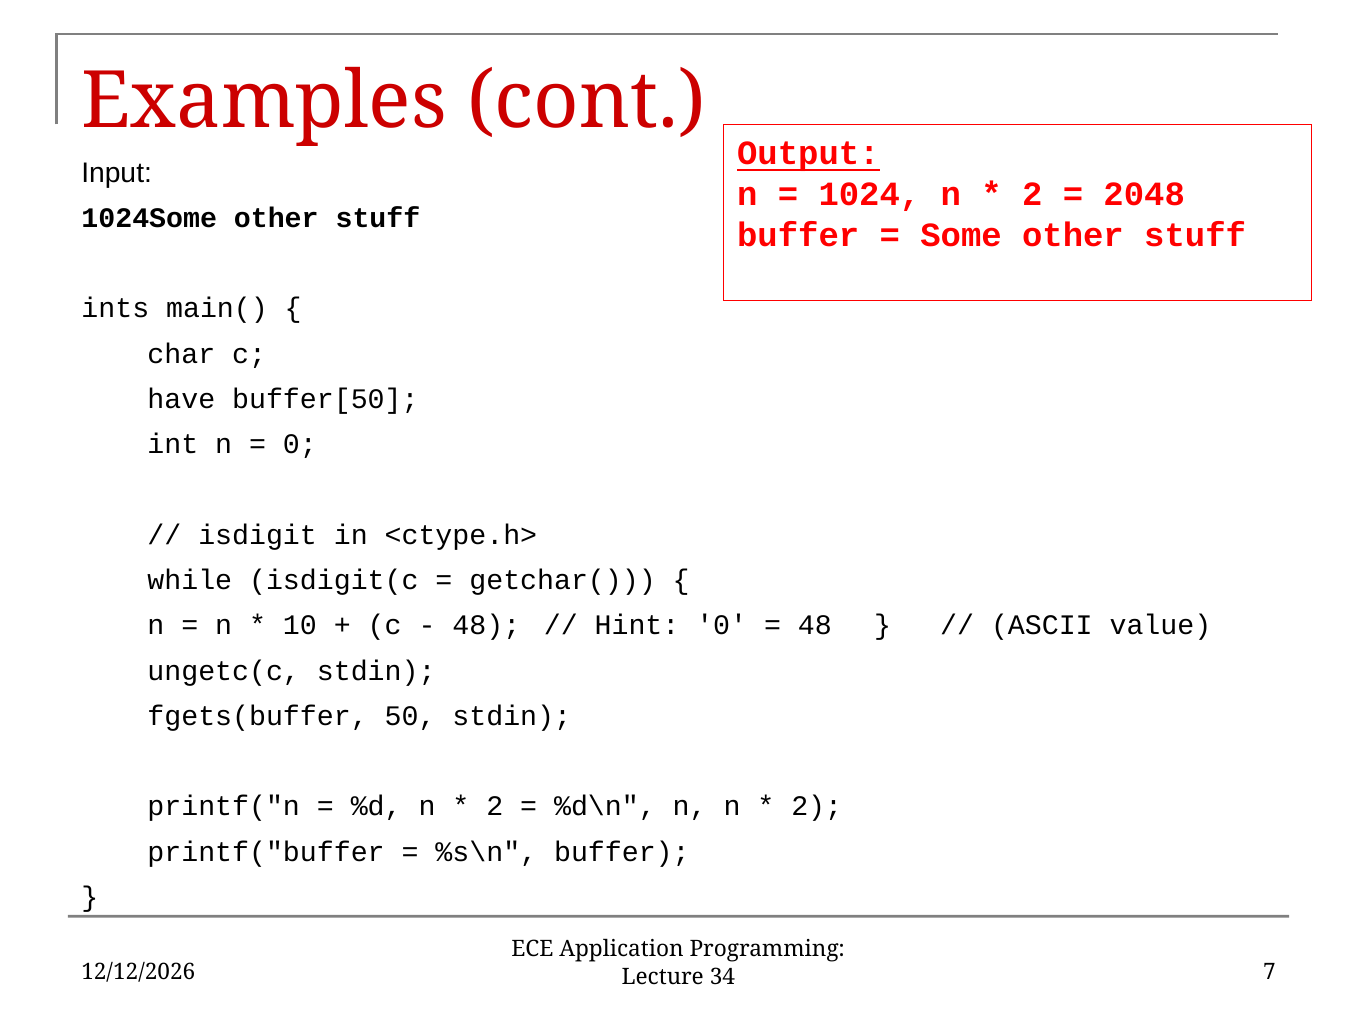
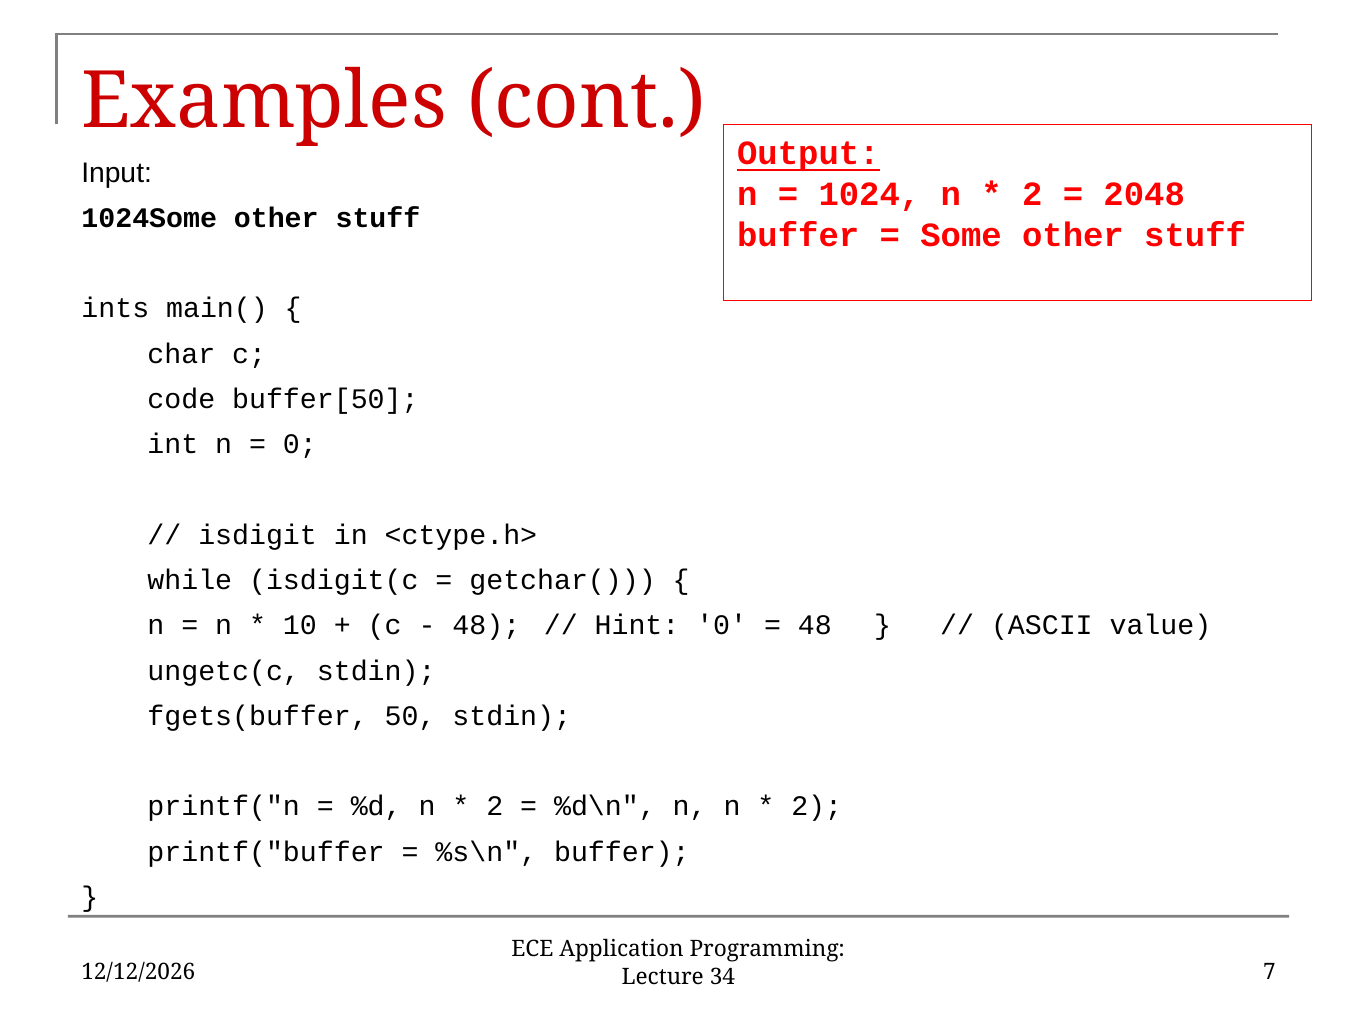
have: have -> code
